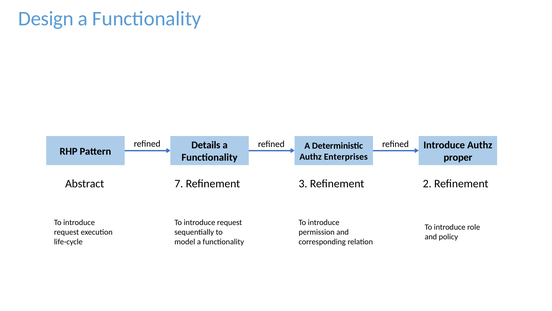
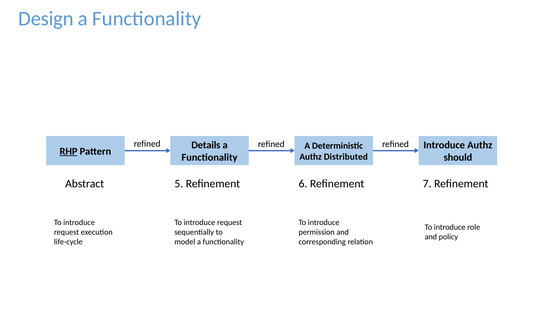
RHP underline: none -> present
Enterprises: Enterprises -> Distributed
proper: proper -> should
7: 7 -> 5
3: 3 -> 6
2: 2 -> 7
